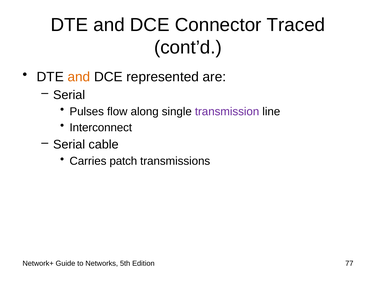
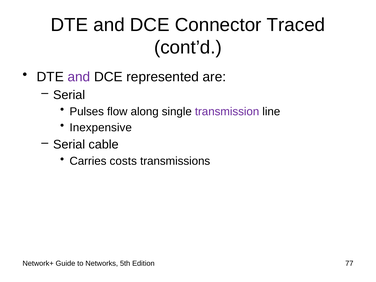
and at (79, 77) colour: orange -> purple
Interconnect: Interconnect -> Inexpensive
patch: patch -> costs
